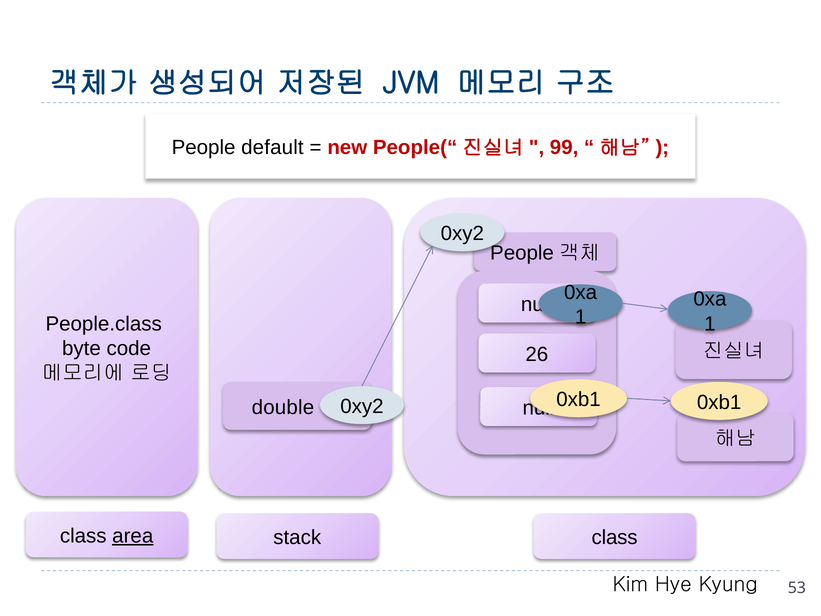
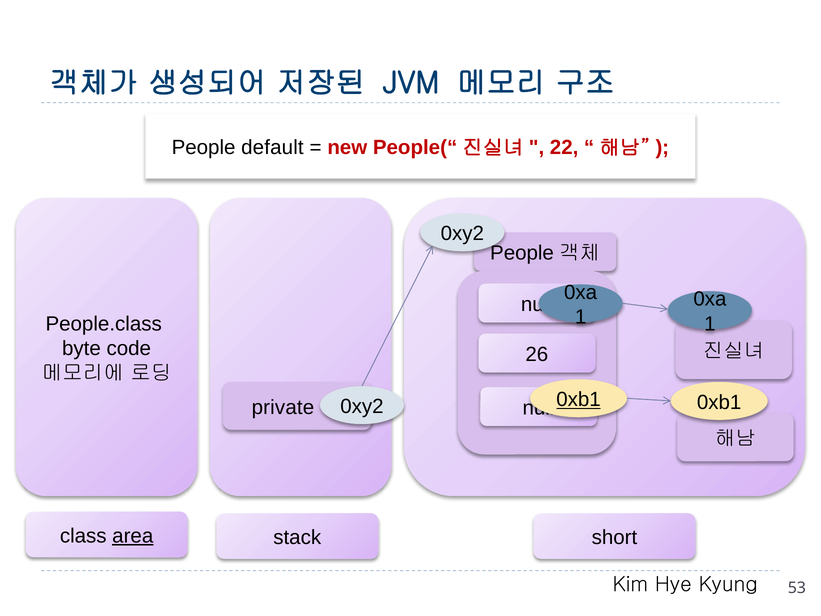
99: 99 -> 22
0xb1 at (578, 399) underline: none -> present
double: double -> private
stack class: class -> short
